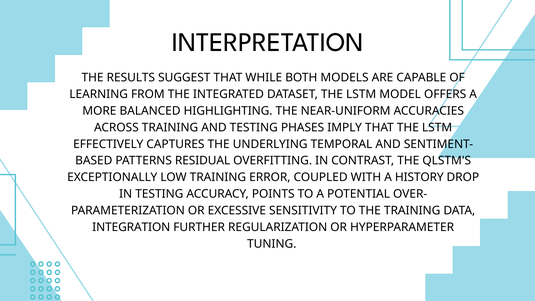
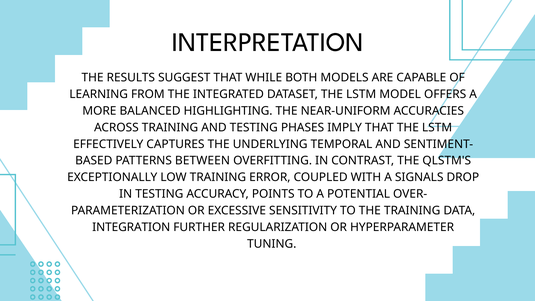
RESIDUAL: RESIDUAL -> BETWEEN
HISTORY: HISTORY -> SIGNALS
